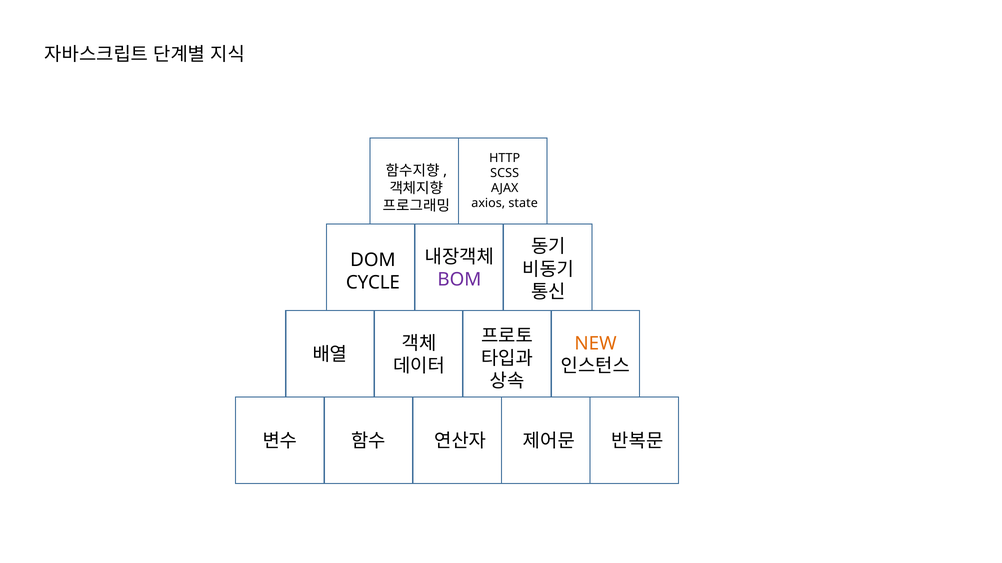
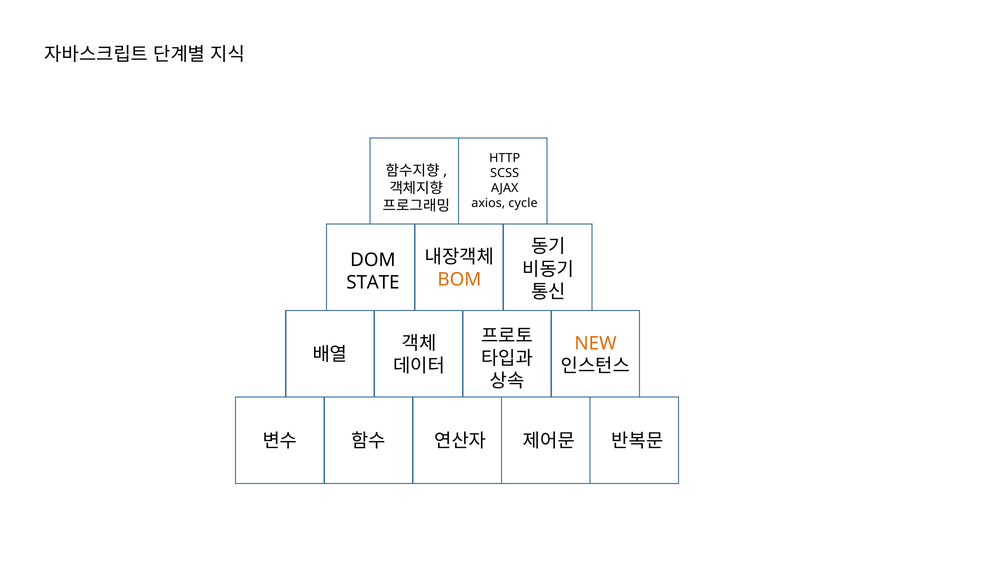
state: state -> cycle
BOM colour: purple -> orange
CYCLE: CYCLE -> STATE
